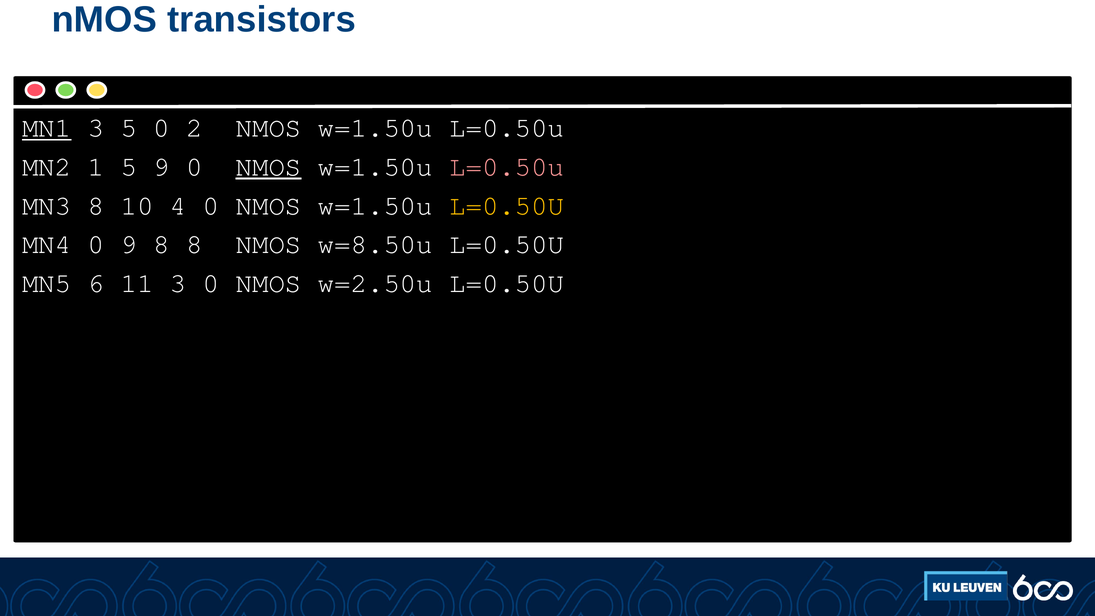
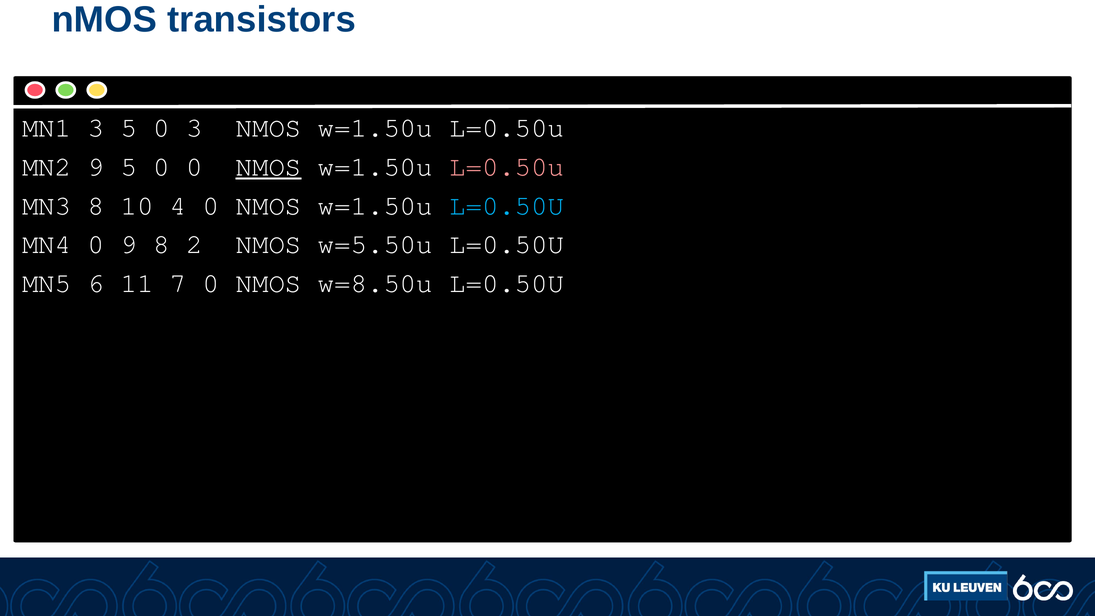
MN1 underline: present -> none
0 2: 2 -> 3
MN2 1: 1 -> 9
9 at (162, 167): 9 -> 0
L=0.50U at (507, 206) colour: yellow -> light blue
8 8: 8 -> 2
w=8.50u: w=8.50u -> w=5.50u
11 3: 3 -> 7
w=2.50u: w=2.50u -> w=8.50u
